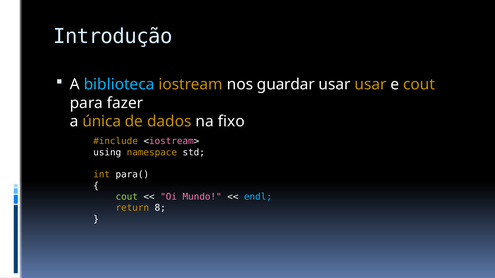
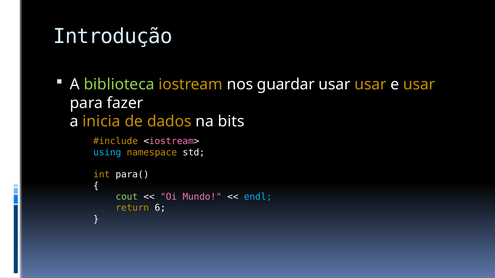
biblioteca colour: light blue -> light green
e cout: cout -> usar
única: única -> inicia
fixo: fixo -> bits
using colour: white -> light blue
8: 8 -> 6
